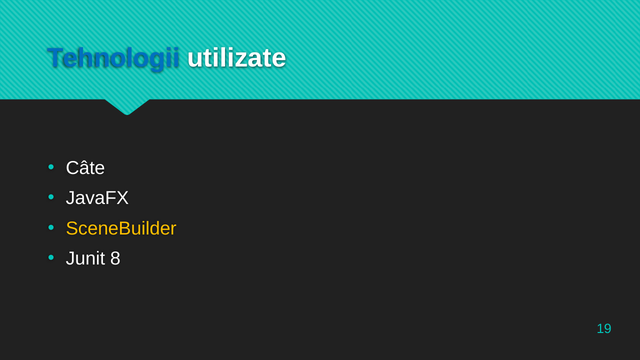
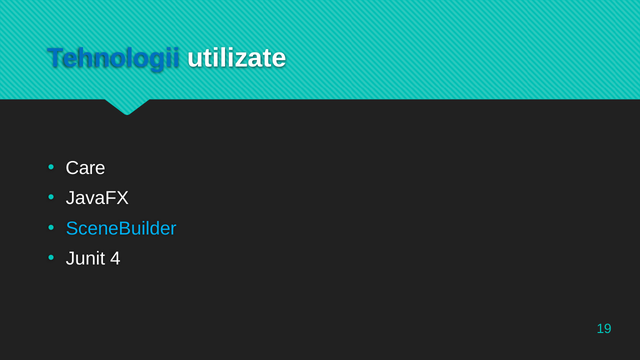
Câte: Câte -> Care
SceneBuilder colour: yellow -> light blue
8: 8 -> 4
